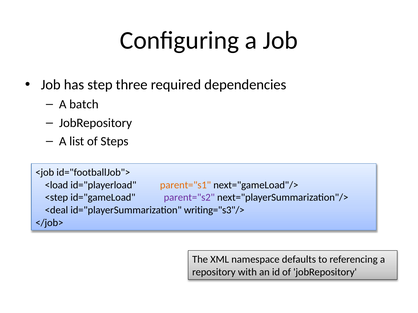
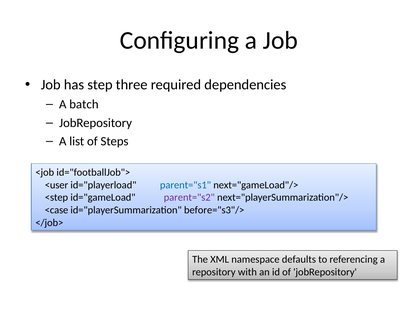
<load: <load -> <user
parent="s1 colour: orange -> blue
<deal: <deal -> <case
writing="s3"/>: writing="s3"/> -> before="s3"/>
